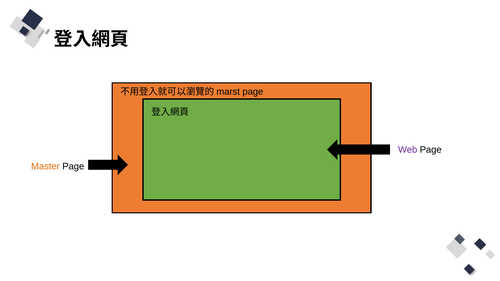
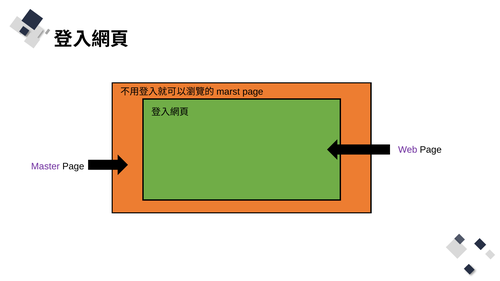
Master colour: orange -> purple
